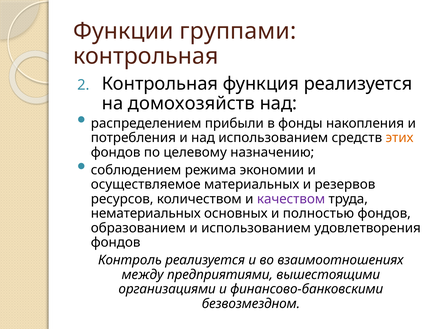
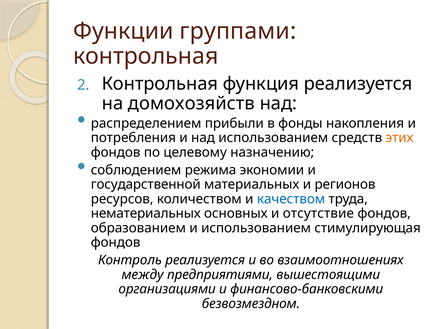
осуществляемое: осуществляемое -> государственной
резервов: резервов -> регионов
качеством colour: purple -> blue
полностью: полностью -> отсутствие
удовлетворения: удовлетворения -> стимулирующая
